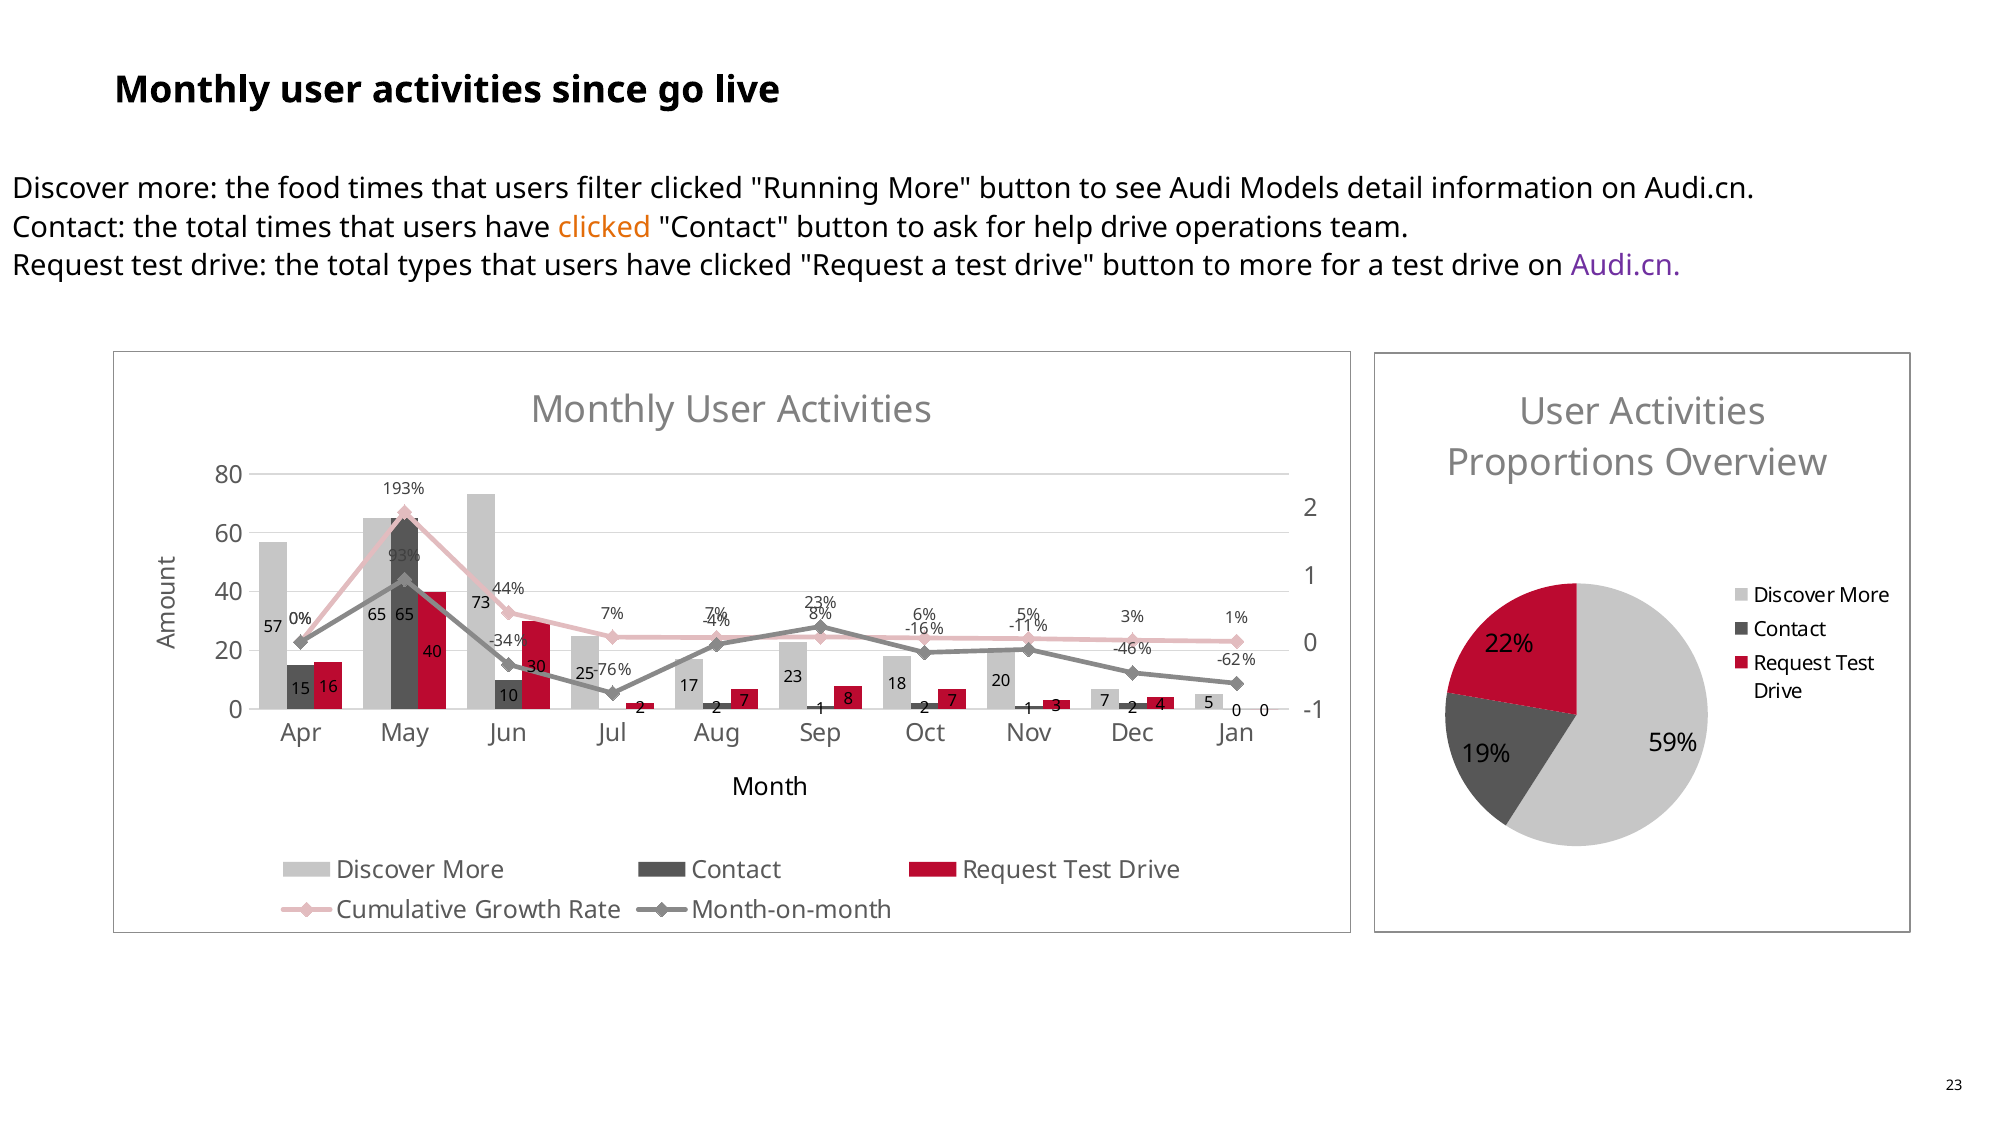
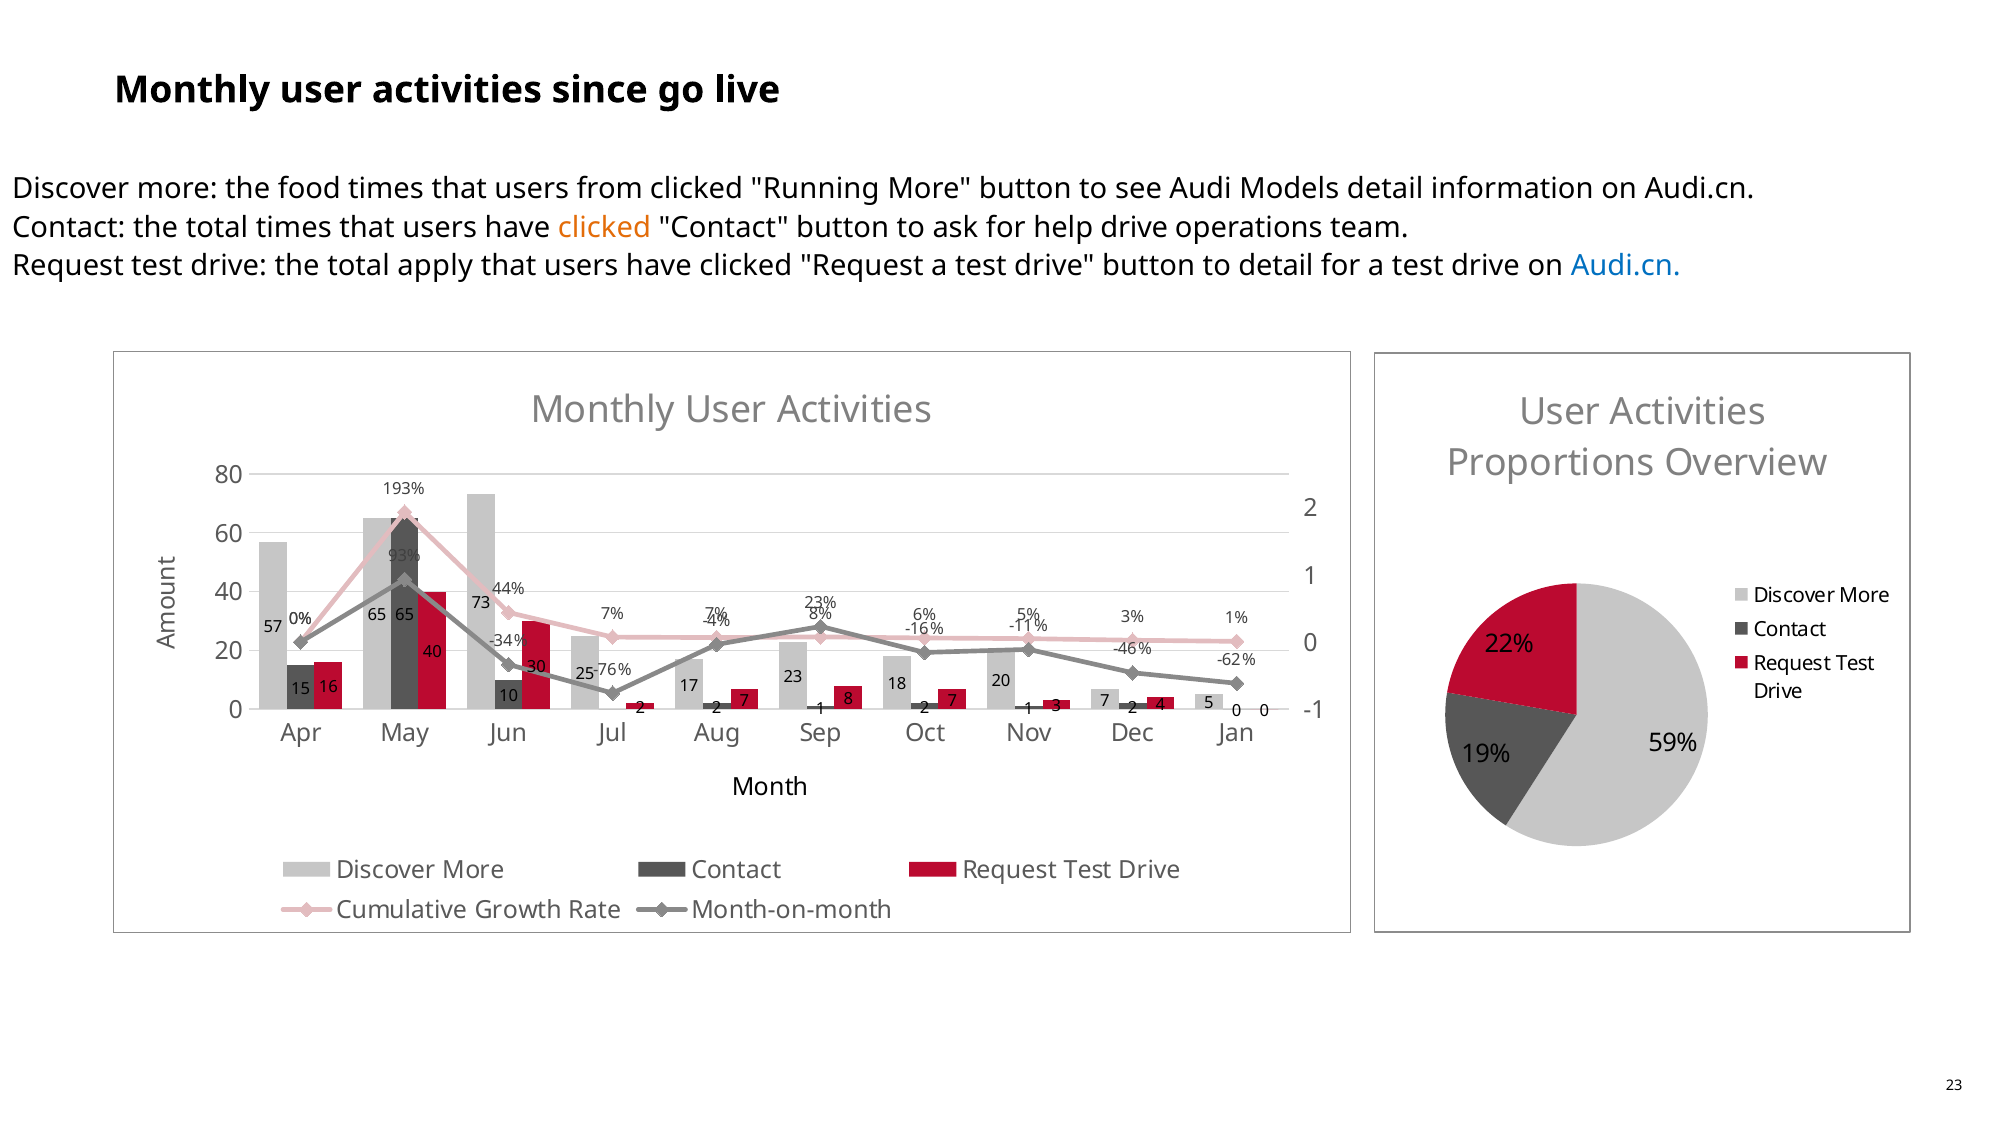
filter: filter -> from
types: types -> apply
to more: more -> detail
Audi.cn at (1626, 266) colour: purple -> blue
